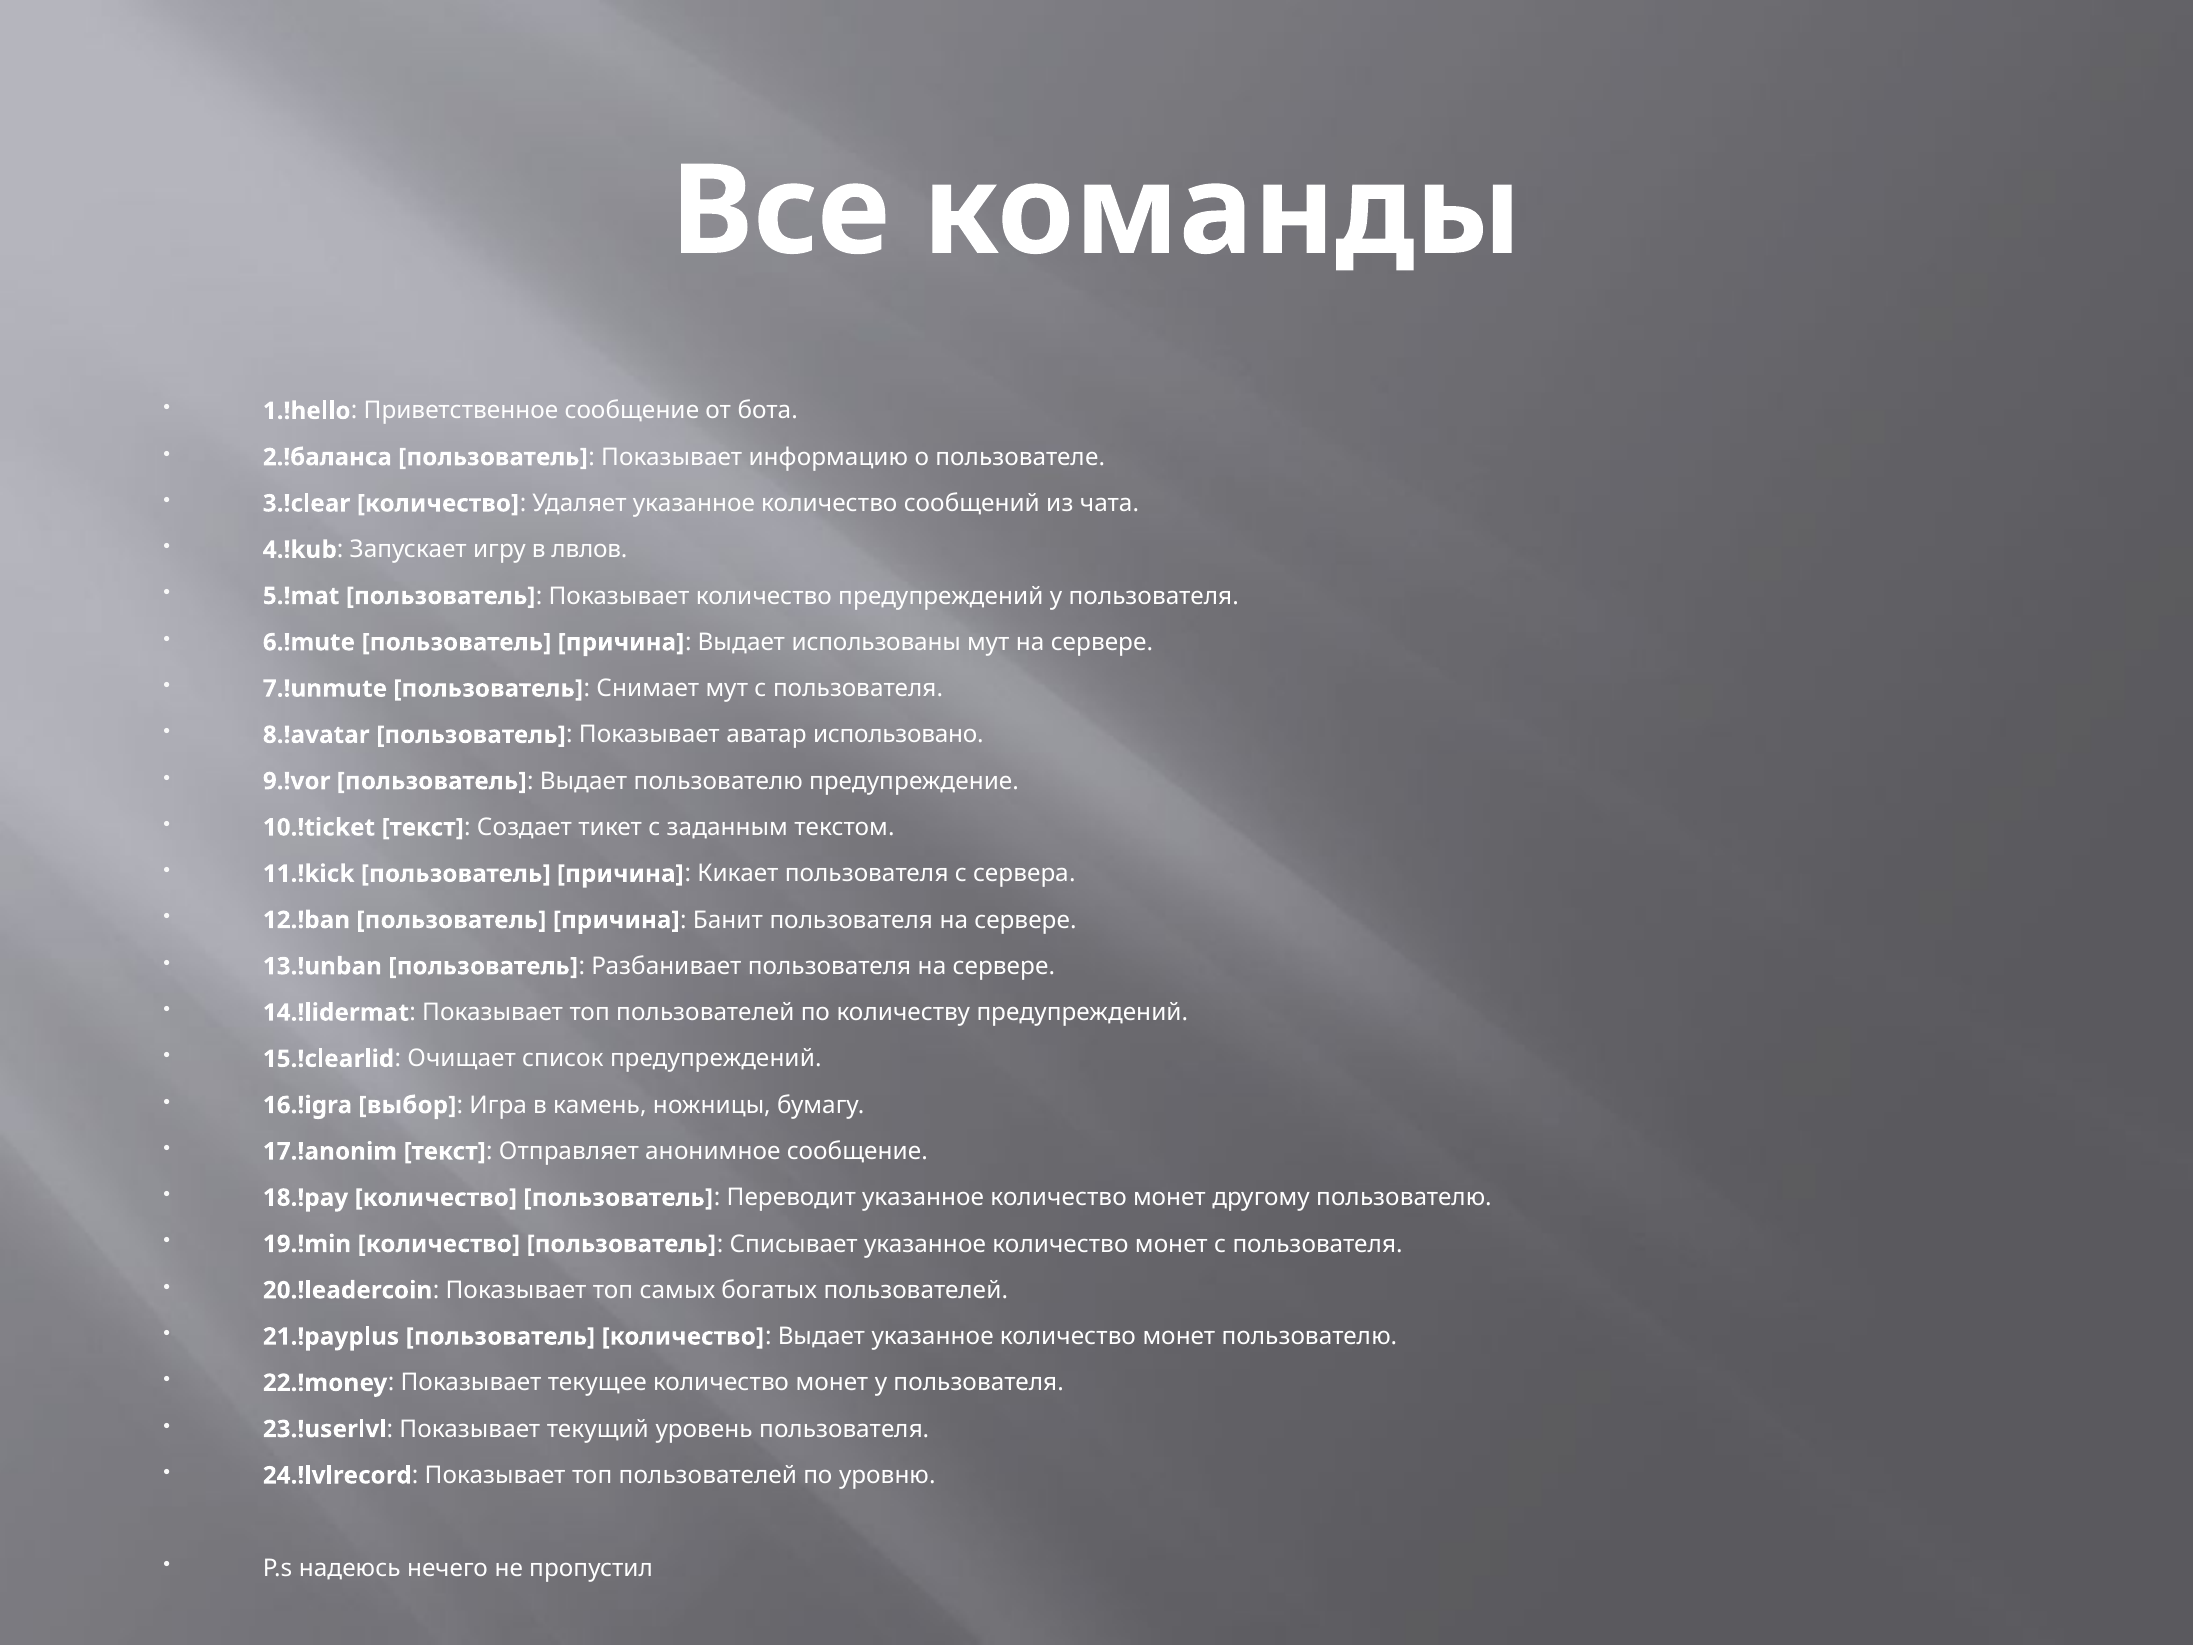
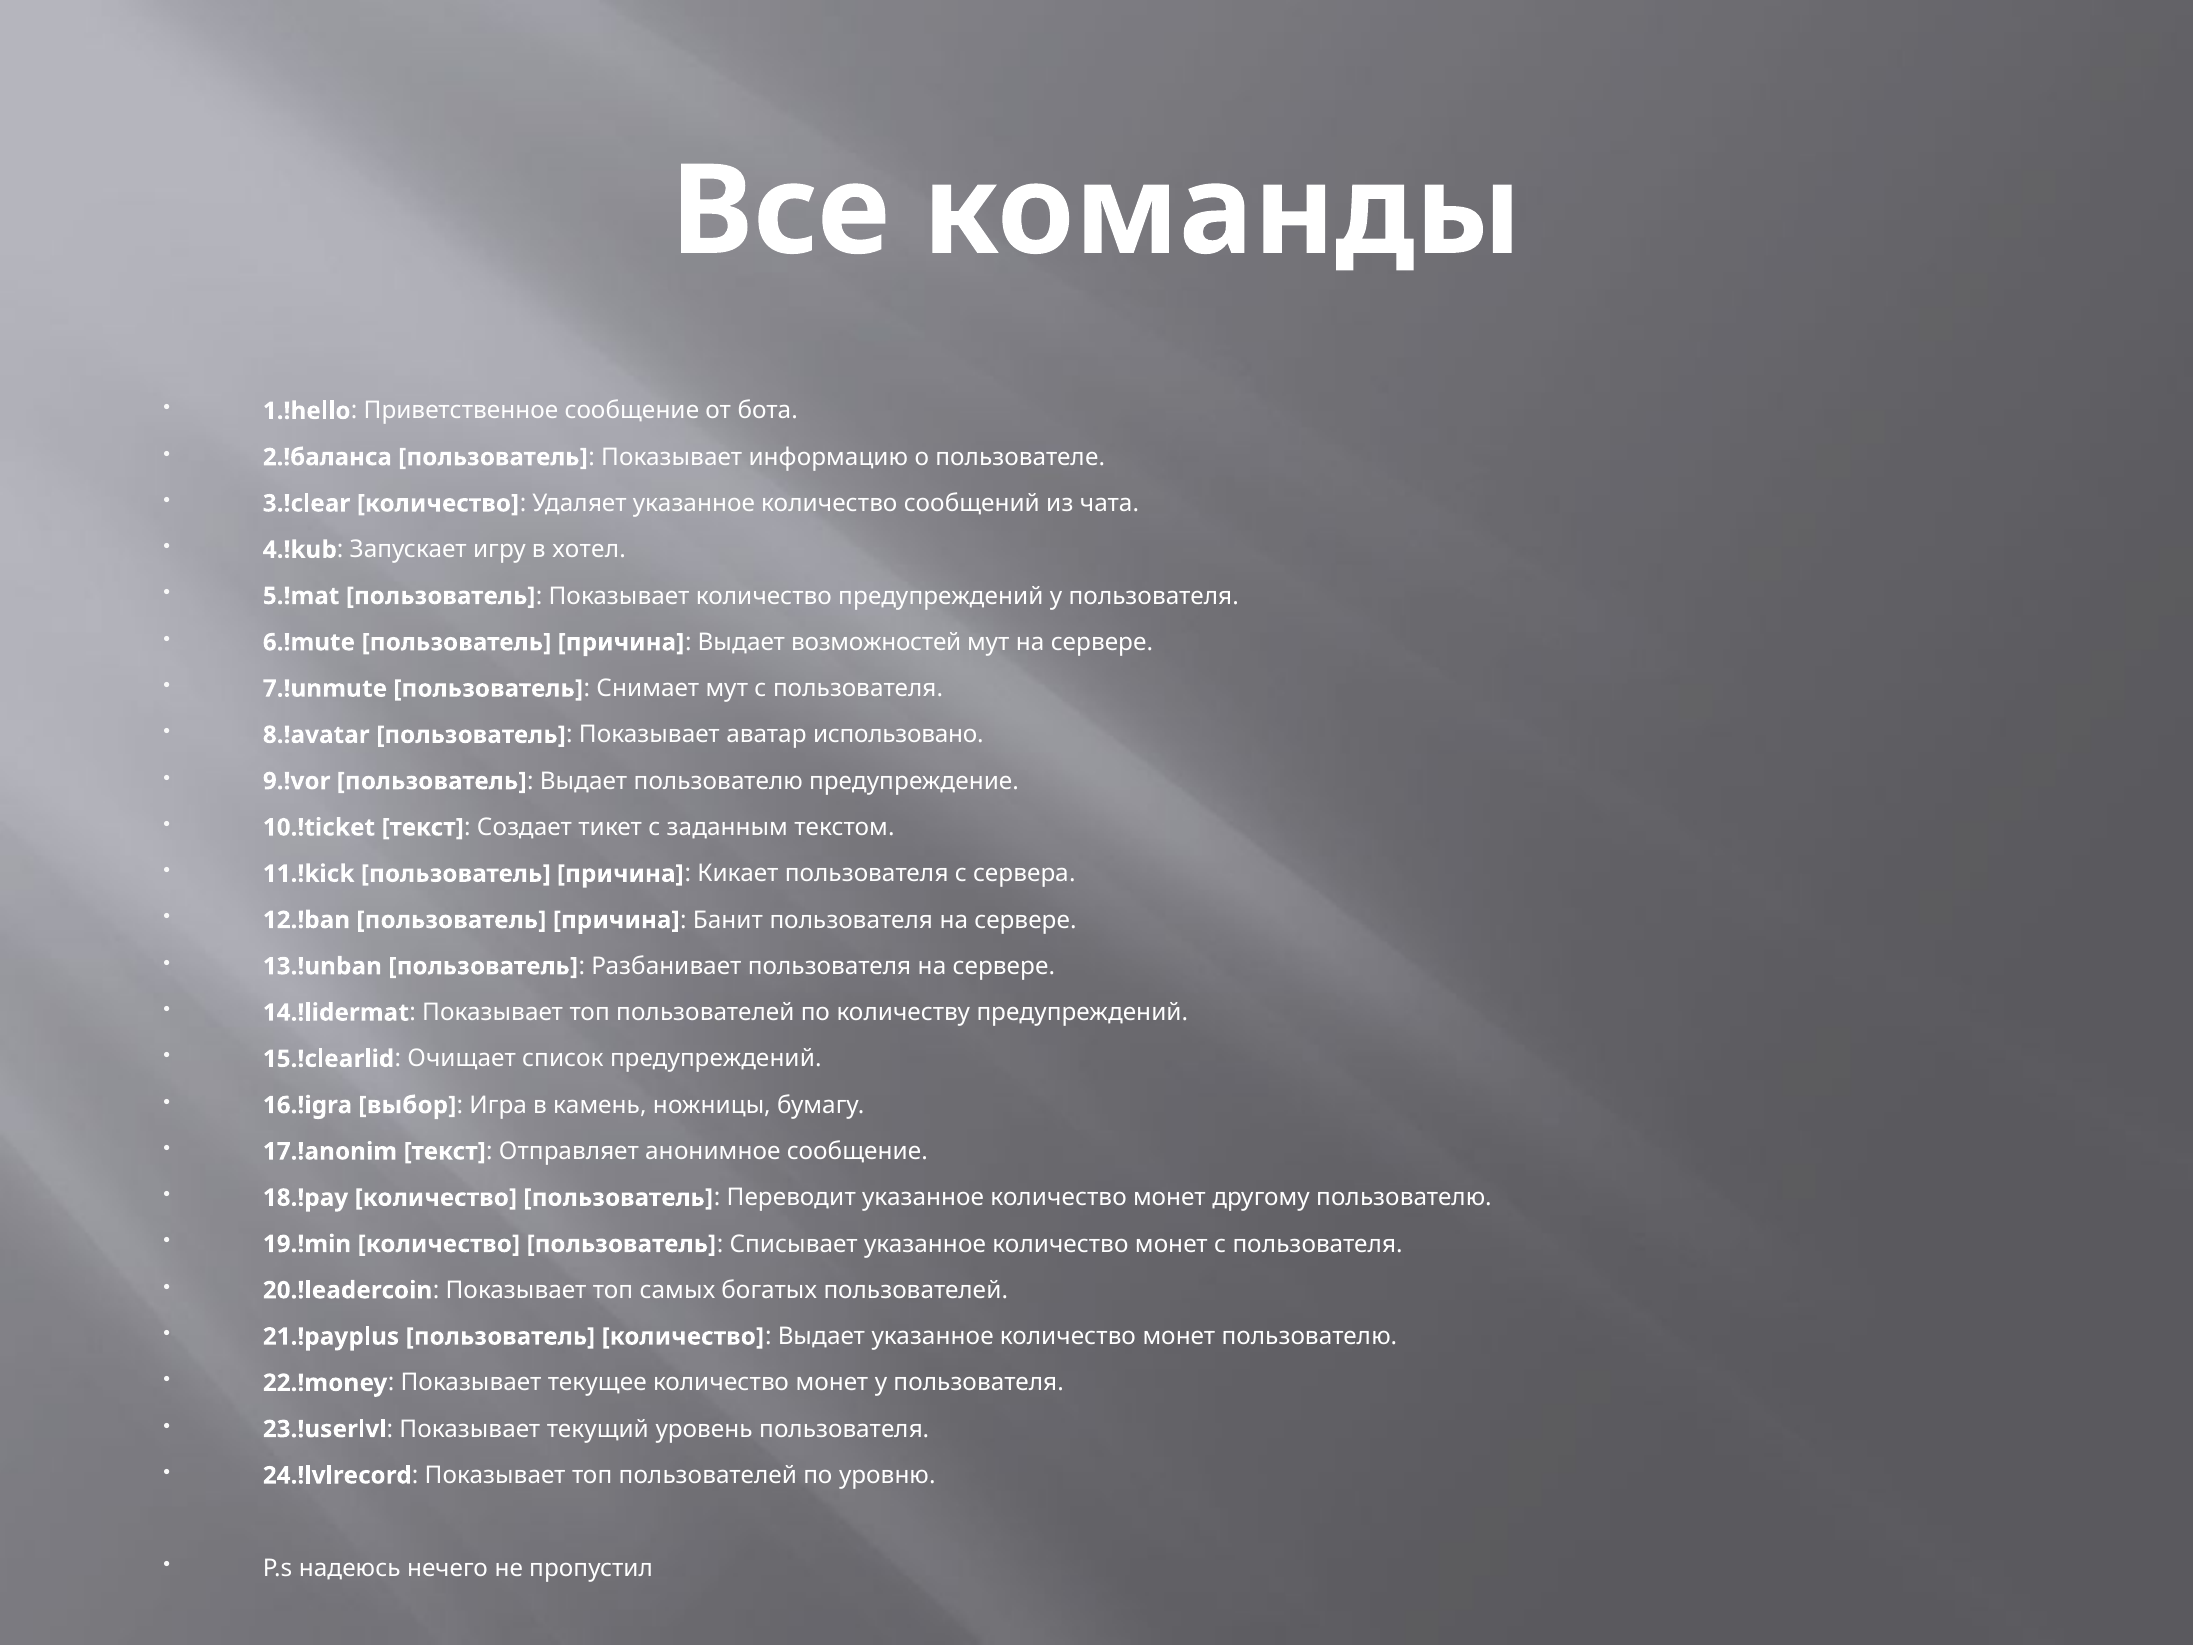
лвлов: лвлов -> хотел
использованы: использованы -> возможностей
